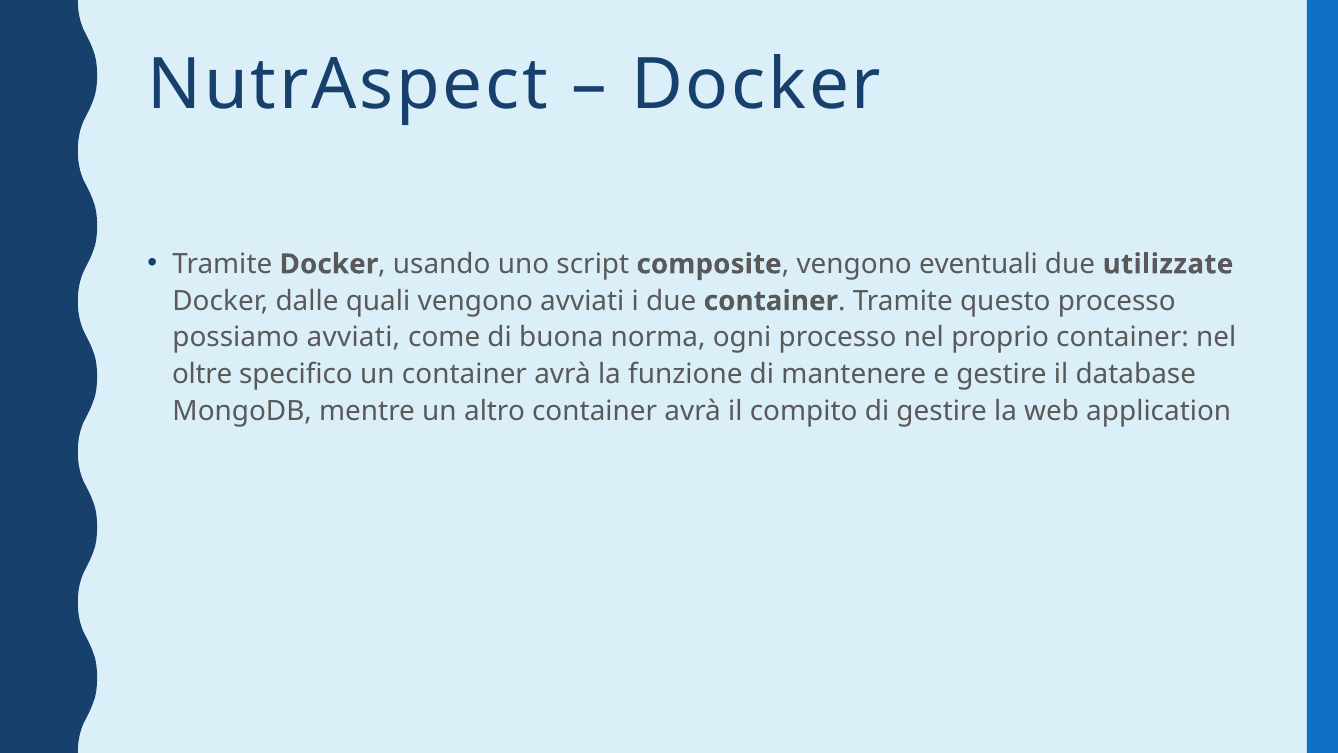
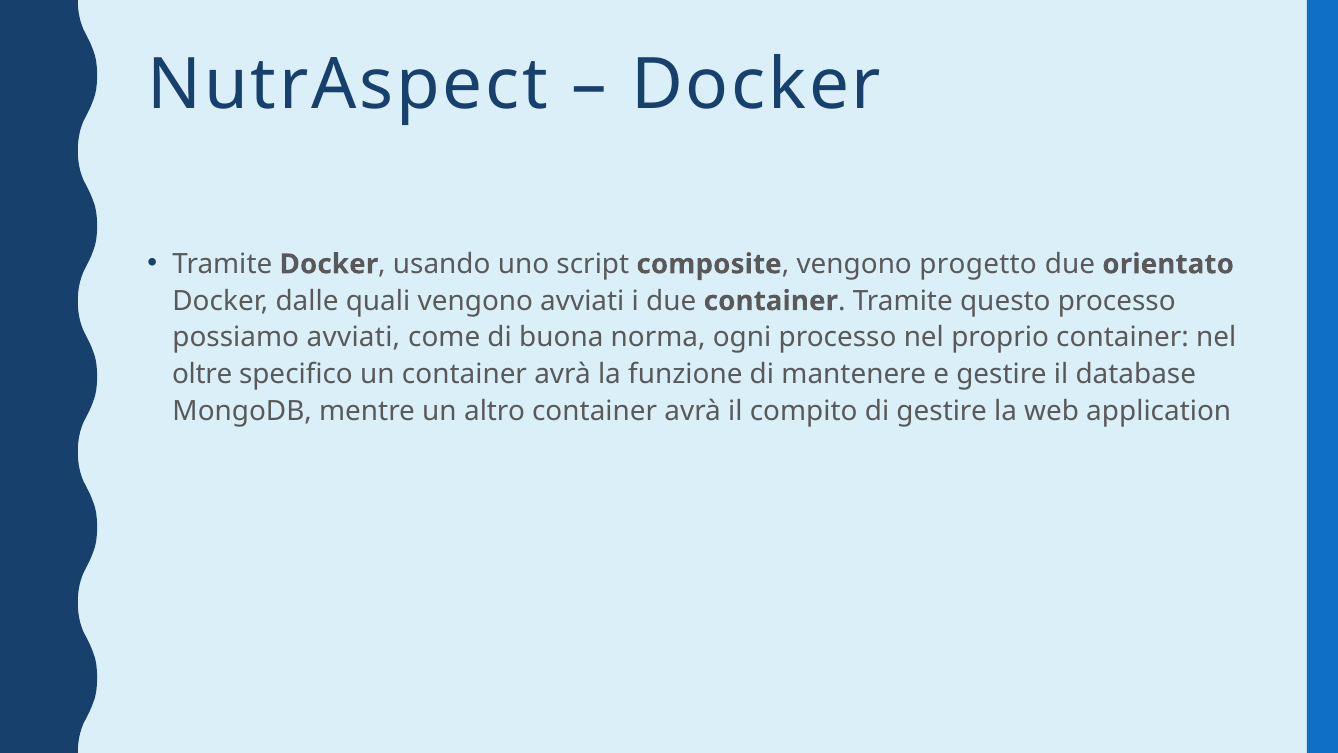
eventuali: eventuali -> progetto
utilizzate: utilizzate -> orientato
